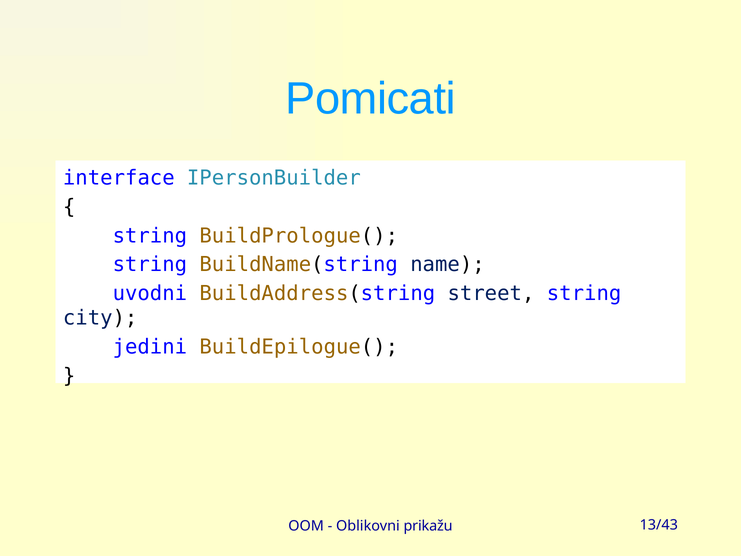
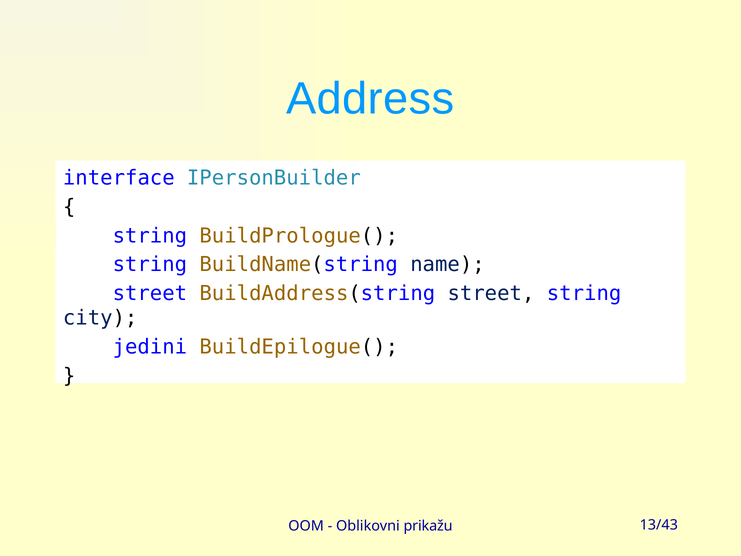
Pomicati: Pomicati -> Address
uvodni at (150, 293): uvodni -> street
